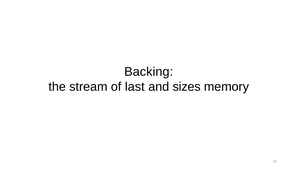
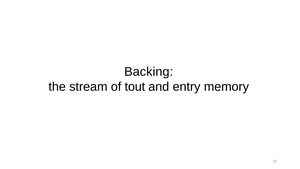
last: last -> tout
sizes: sizes -> entry
